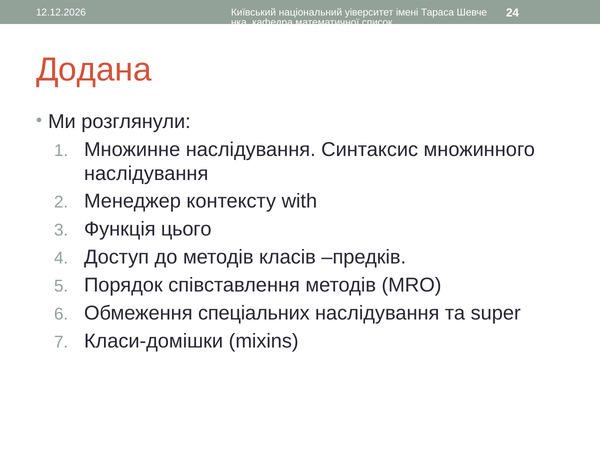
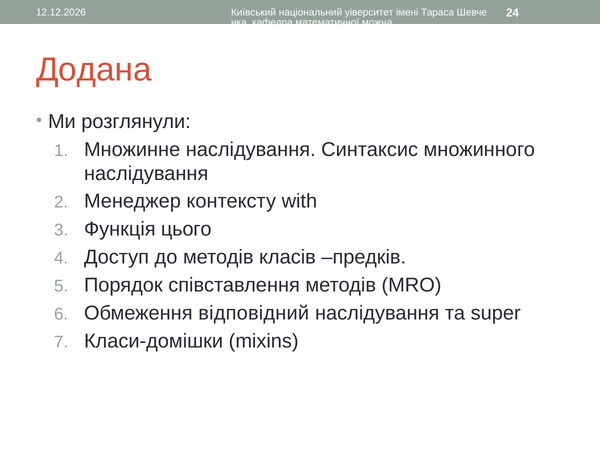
список: список -> можна
спеціальних: спеціальних -> відповідний
